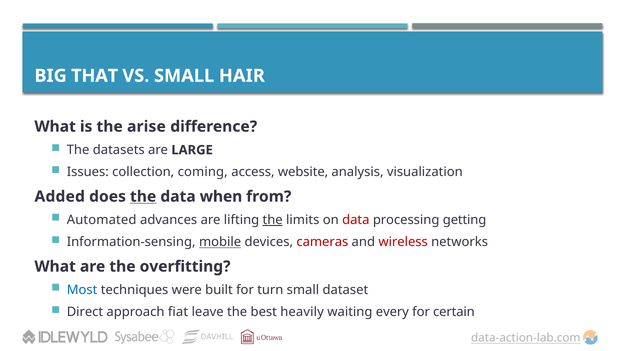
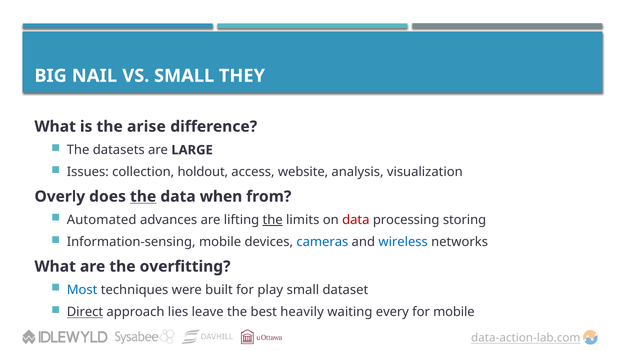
THAT: THAT -> NAIL
HAIR: HAIR -> THEY
coming: coming -> holdout
Added: Added -> Overly
getting: getting -> storing
mobile at (220, 243) underline: present -> none
cameras colour: red -> blue
wireless colour: red -> blue
turn: turn -> play
Direct underline: none -> present
fiat: fiat -> lies
for certain: certain -> mobile
